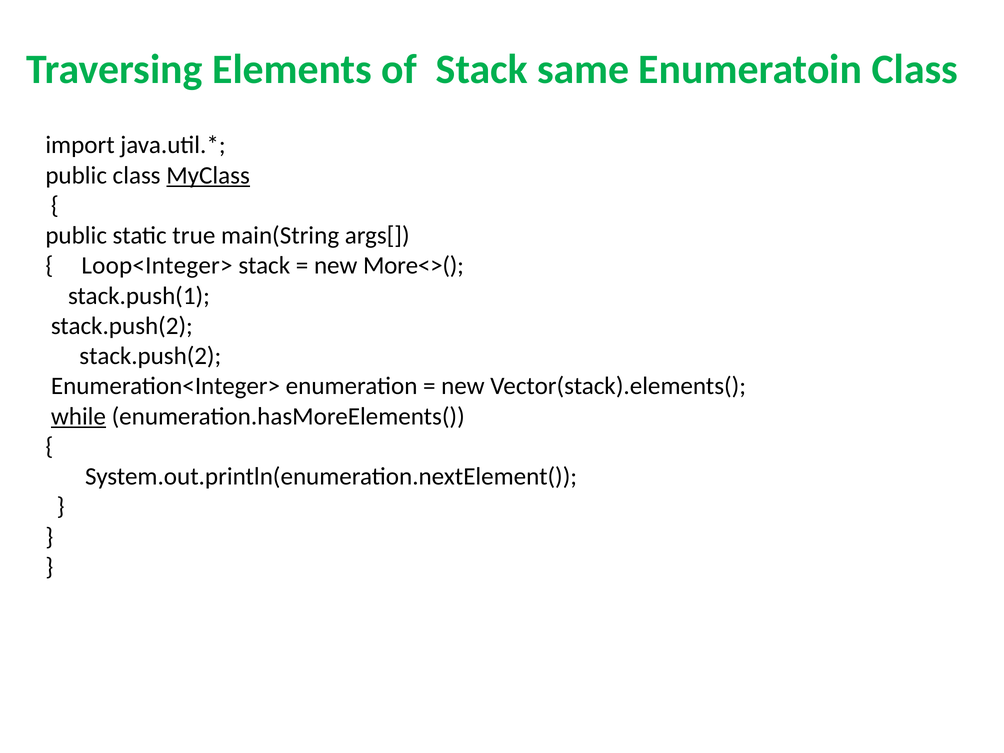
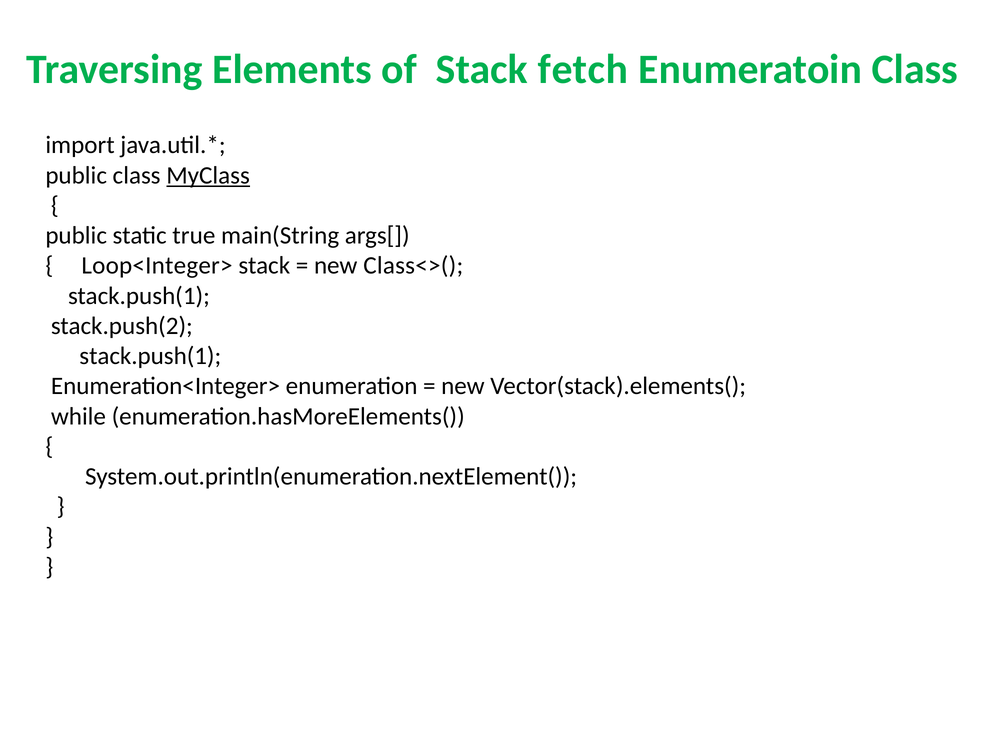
same: same -> fetch
More<>(: More<>( -> Class<>(
stack.push(2 at (150, 356): stack.push(2 -> stack.push(1
while underline: present -> none
